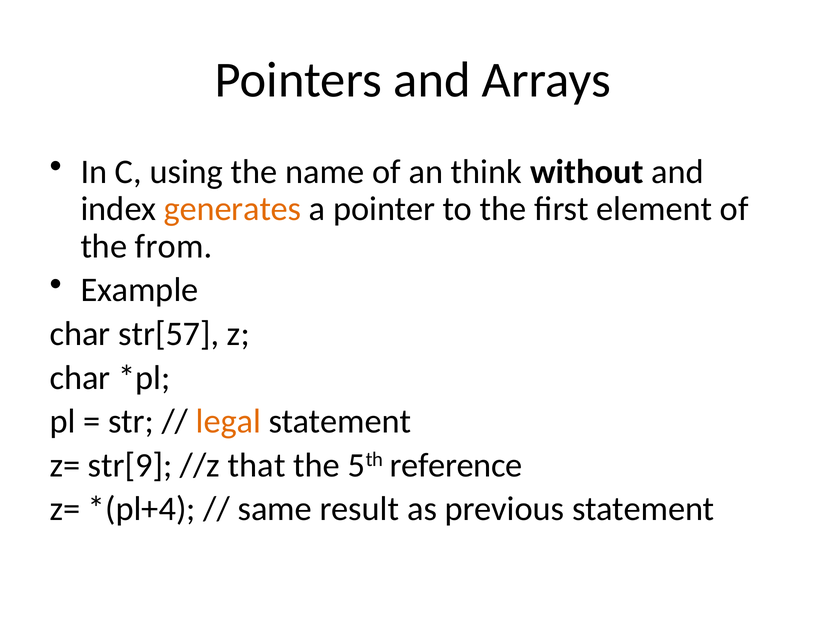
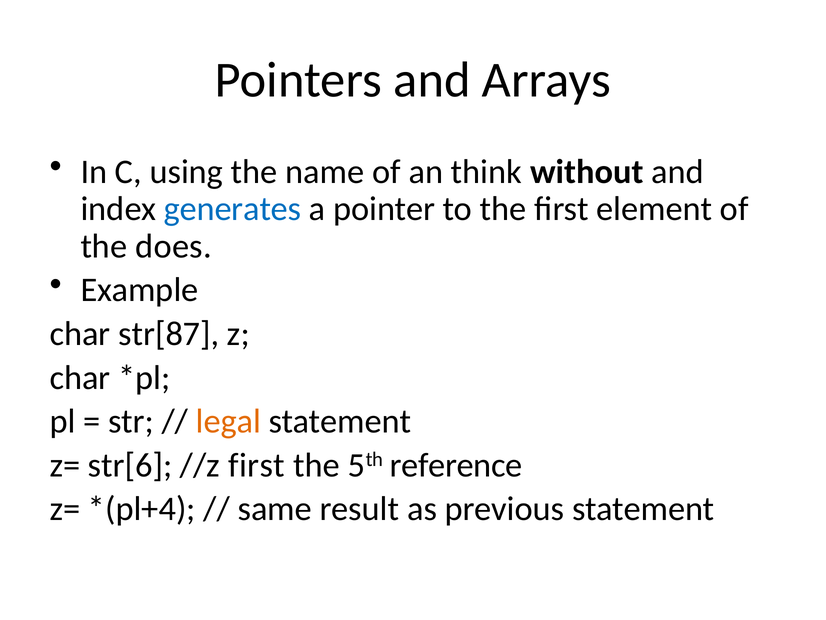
generates colour: orange -> blue
from: from -> does
str[57: str[57 -> str[87
str[9: str[9 -> str[6
//z that: that -> first
